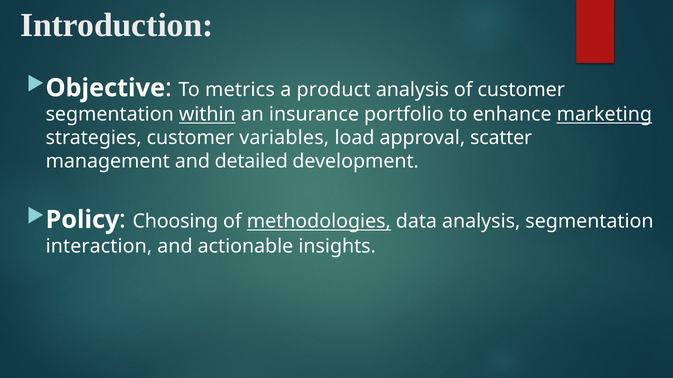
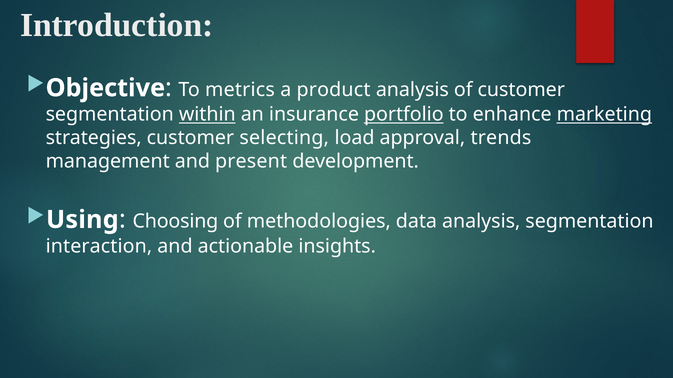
portfolio underline: none -> present
variables: variables -> selecting
scatter: scatter -> trends
detailed: detailed -> present
Policy: Policy -> Using
methodologies underline: present -> none
